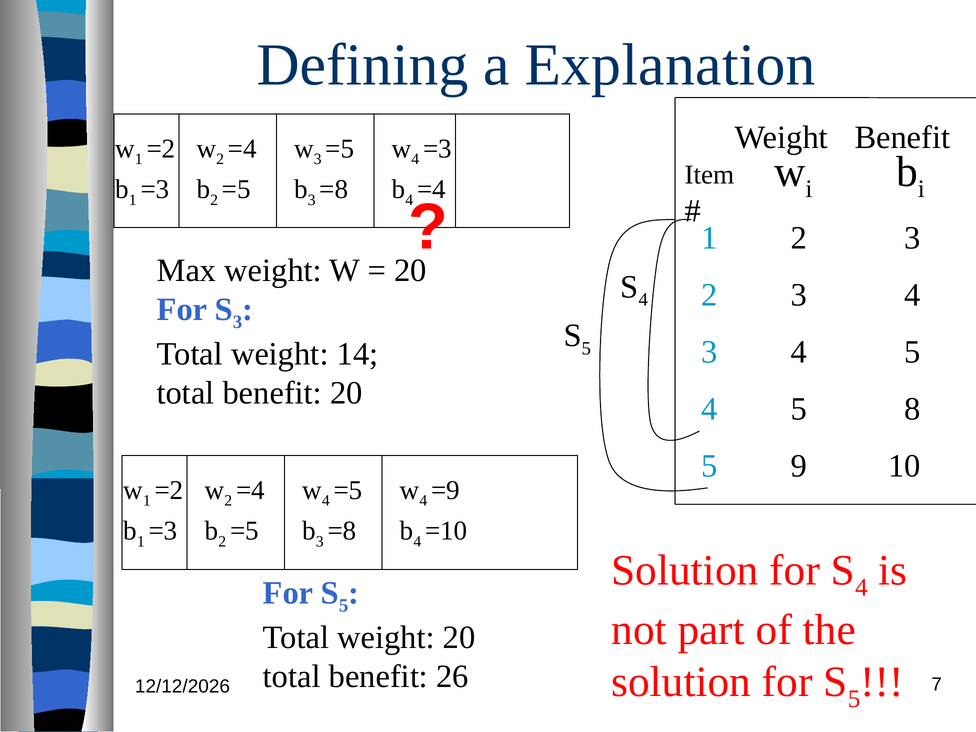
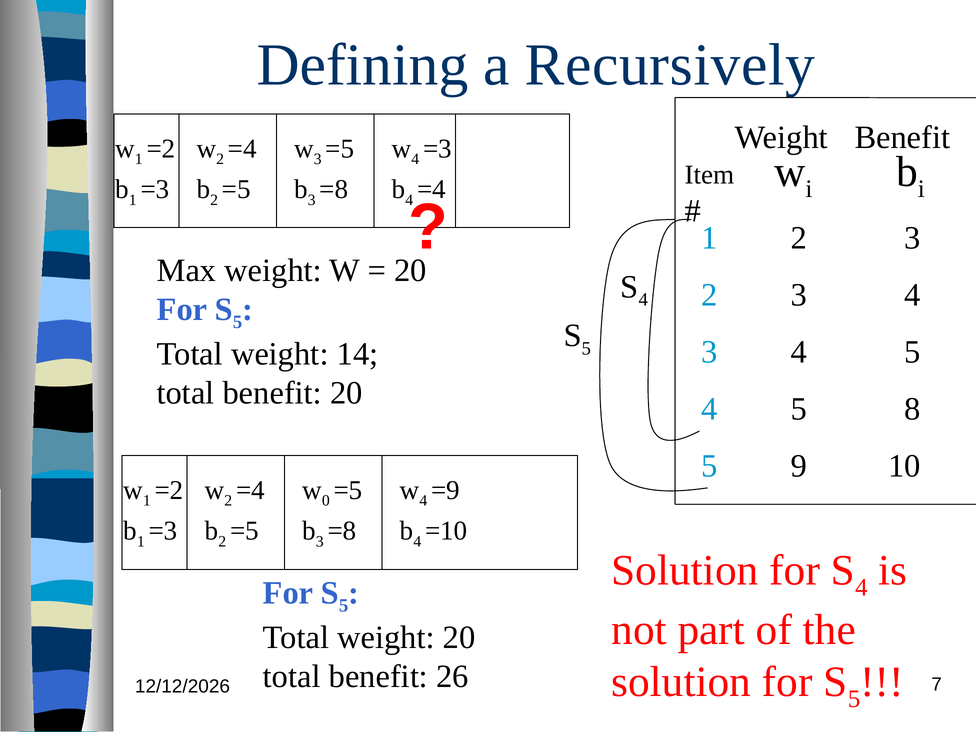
Explanation: Explanation -> Recursively
3 at (238, 322): 3 -> 5
4 at (326, 501): 4 -> 0
